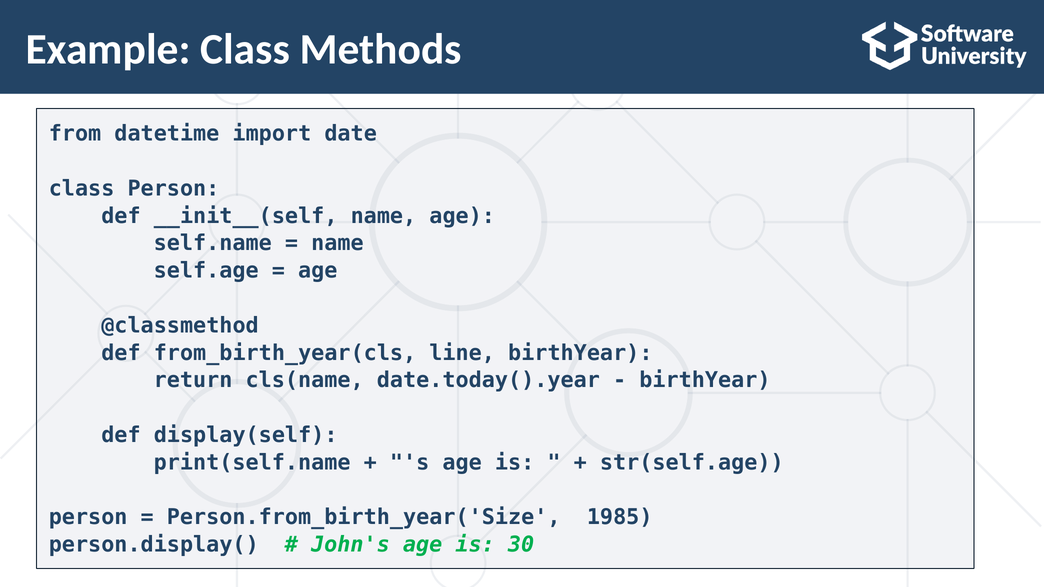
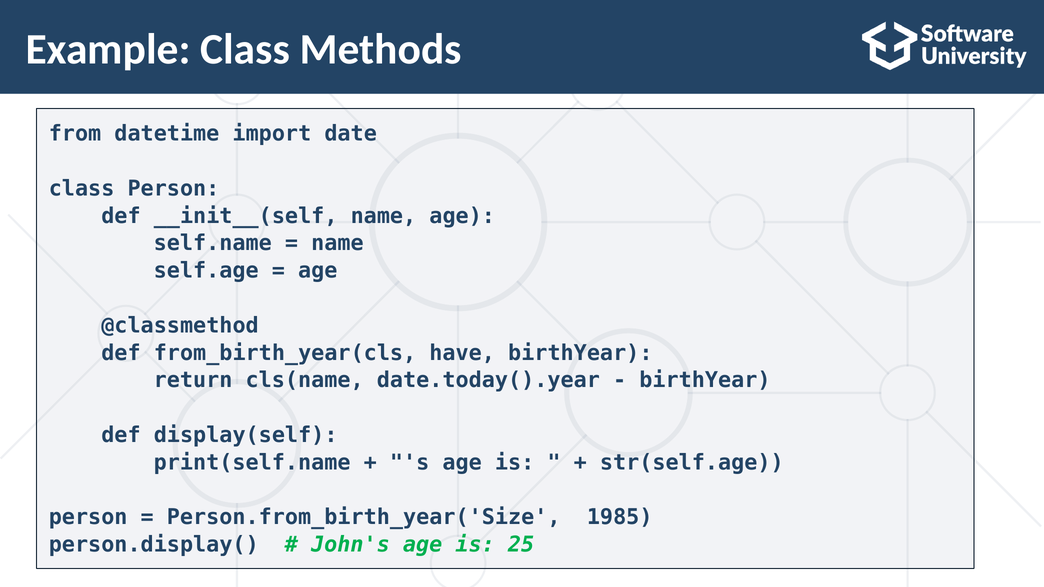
line: line -> have
30: 30 -> 25
